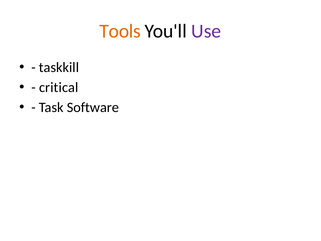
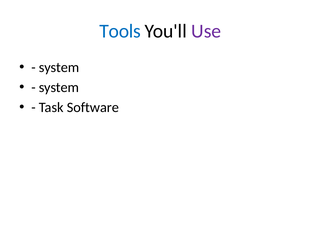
Tools colour: orange -> blue
taskkill at (59, 67): taskkill -> system
critical at (59, 87): critical -> system
